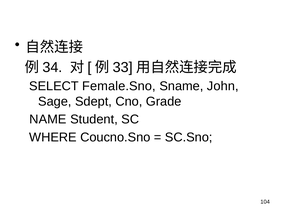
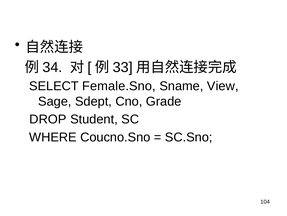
John: John -> View
NAME: NAME -> DROP
